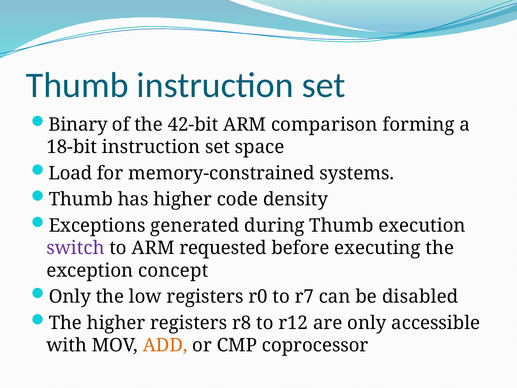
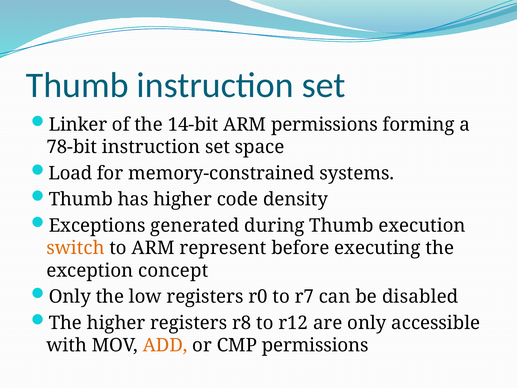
Binary: Binary -> Linker
42-bit: 42-bit -> 14-bit
ARM comparison: comparison -> permissions
18-bit: 18-bit -> 78-bit
switch colour: purple -> orange
requested: requested -> represent
CMP coprocessor: coprocessor -> permissions
